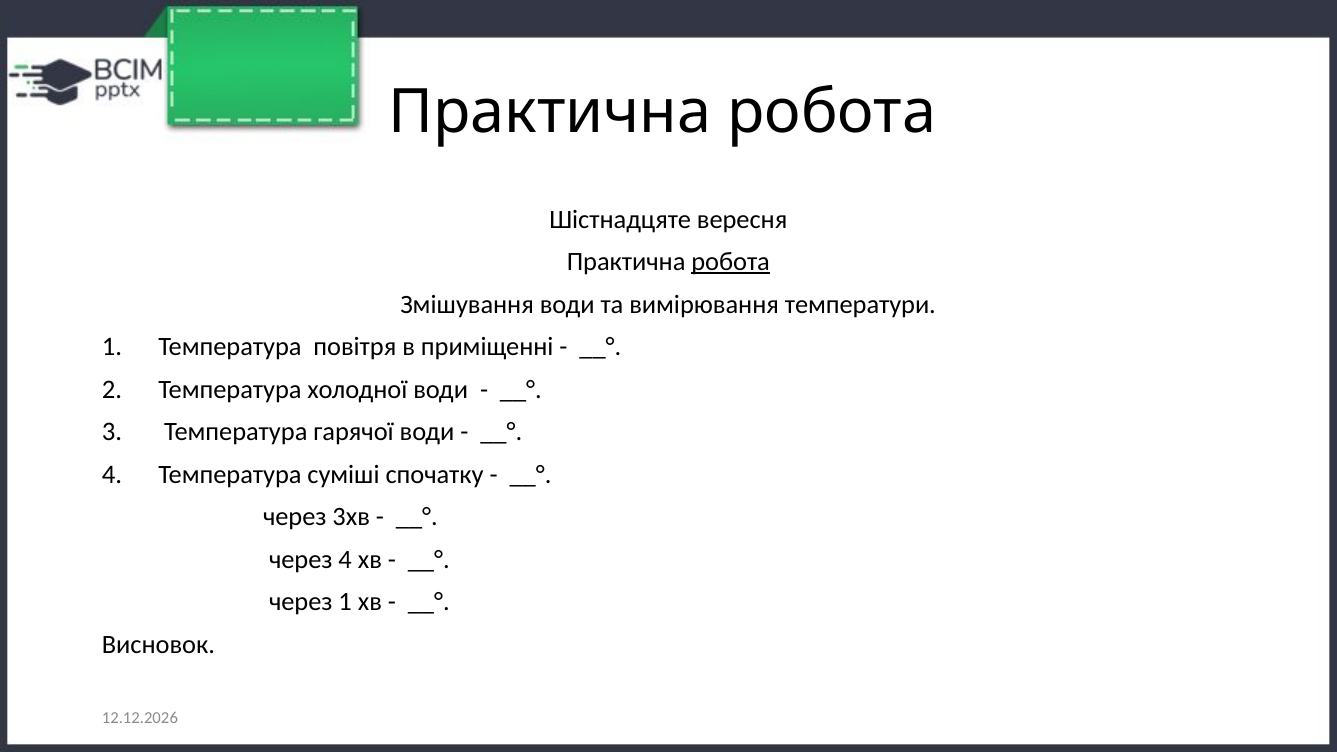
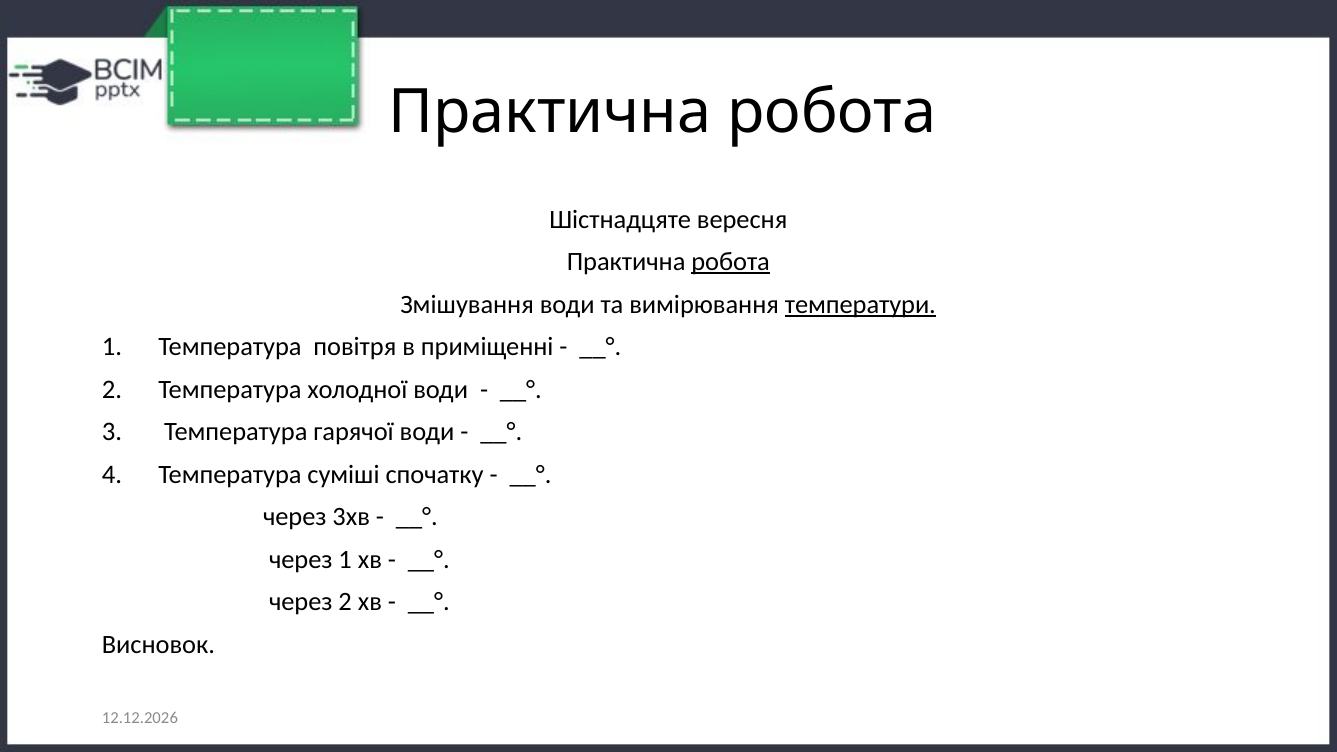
температури underline: none -> present
через 4: 4 -> 1
через 1: 1 -> 2
